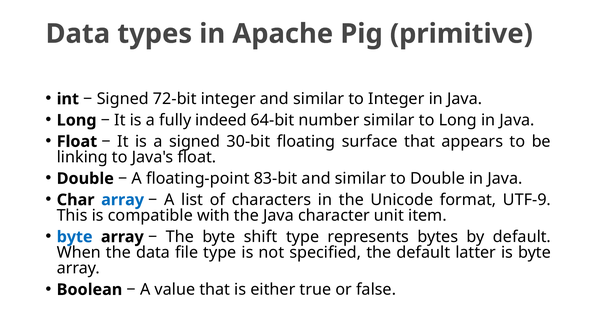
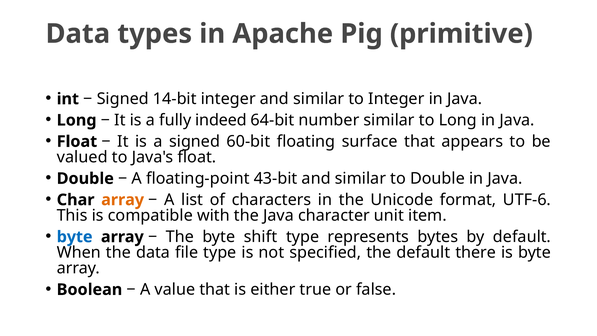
72-bit: 72-bit -> 14-bit
30-bit: 30-bit -> 60-bit
linking: linking -> valued
83-bit: 83-bit -> 43-bit
array at (123, 200) colour: blue -> orange
UTF-9: UTF-9 -> UTF-6
latter: latter -> there
